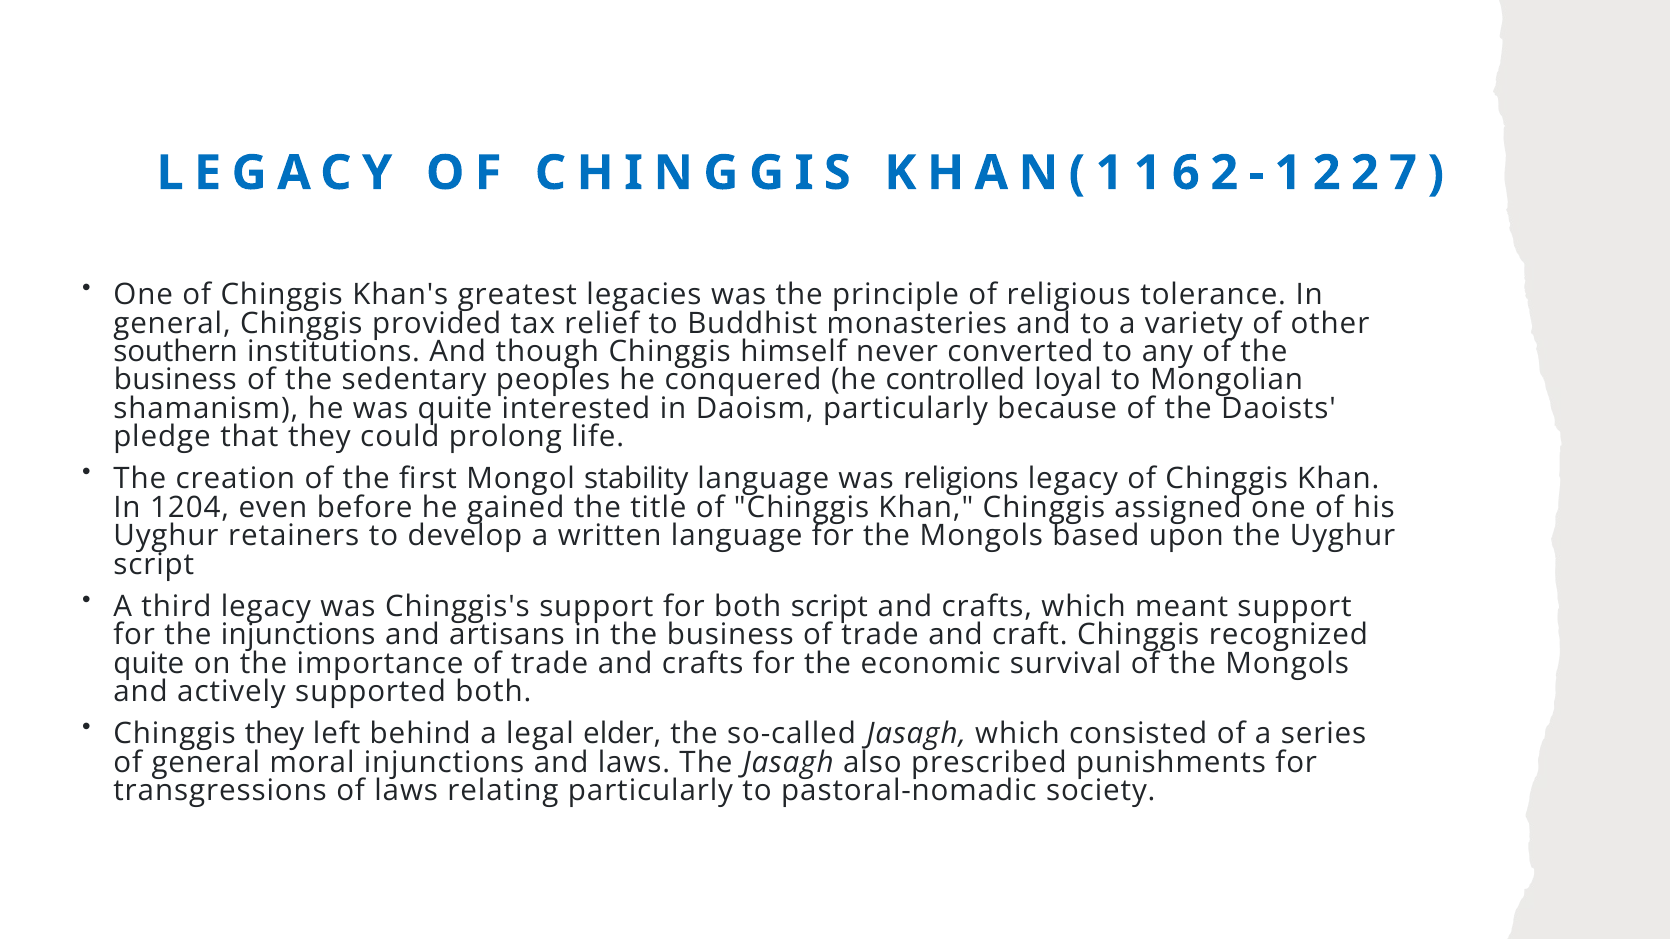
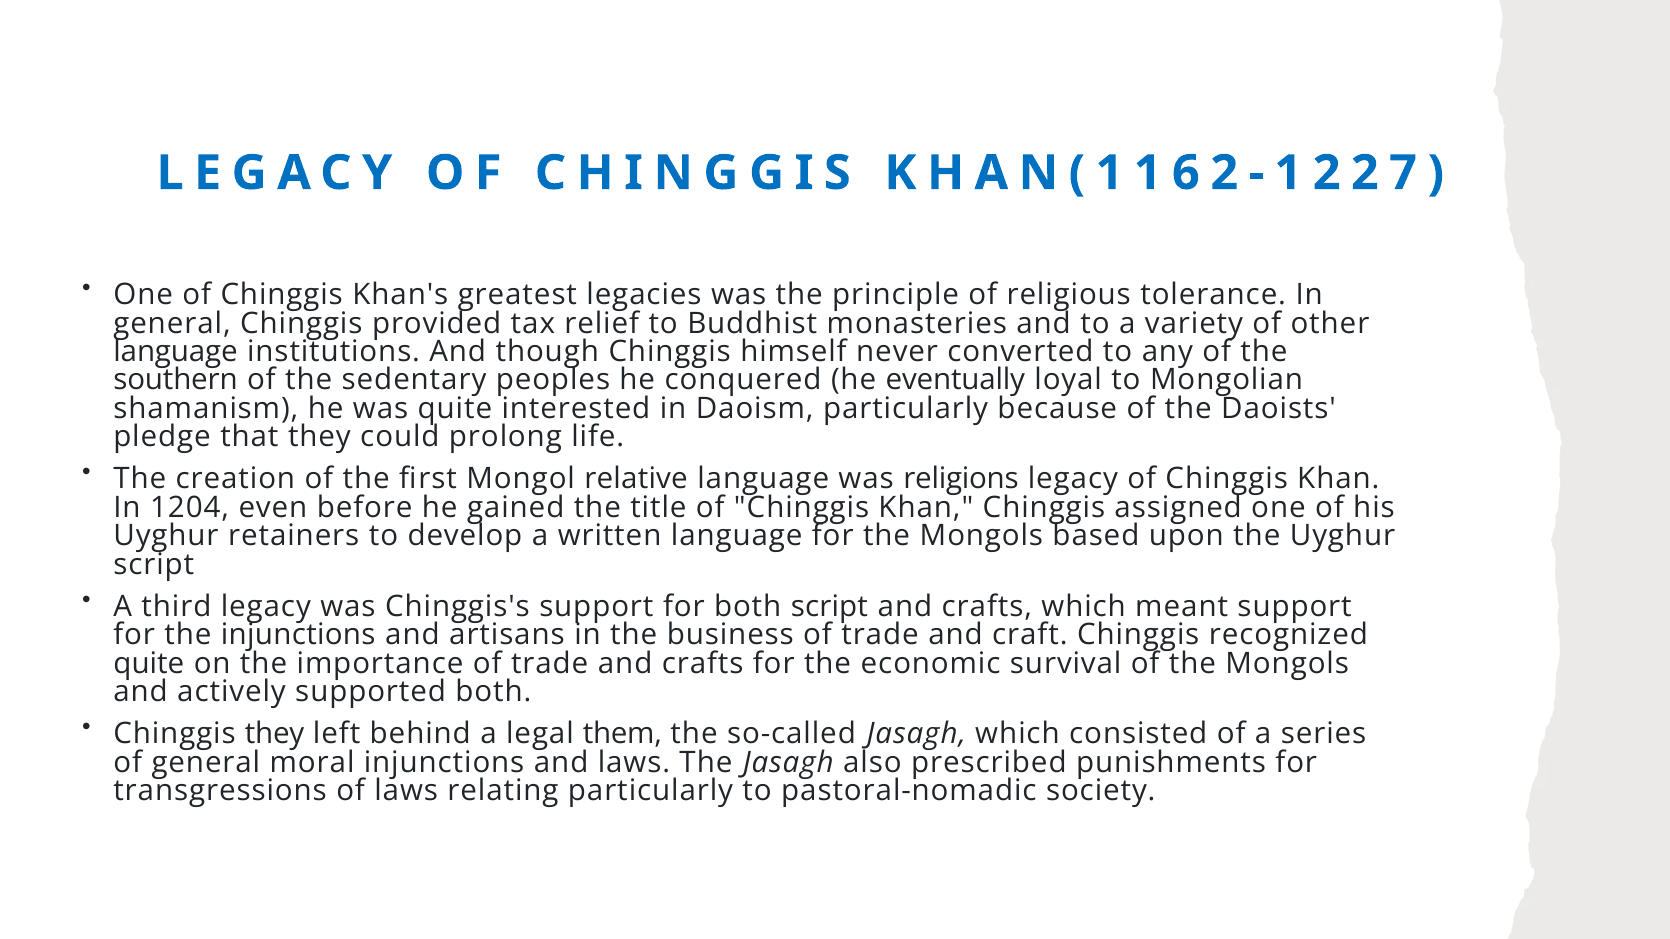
southern at (176, 352): southern -> language
business at (175, 380): business -> southern
controlled: controlled -> eventually
stability: stability -> relative
elder: elder -> them
